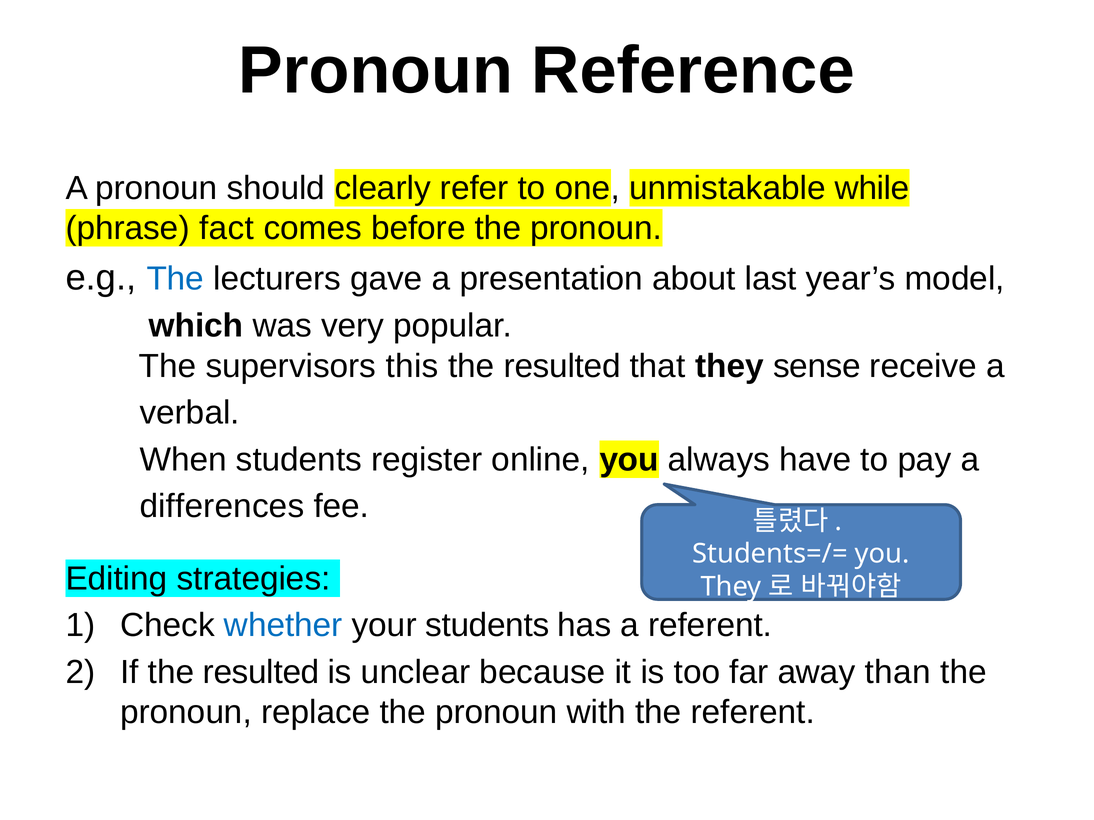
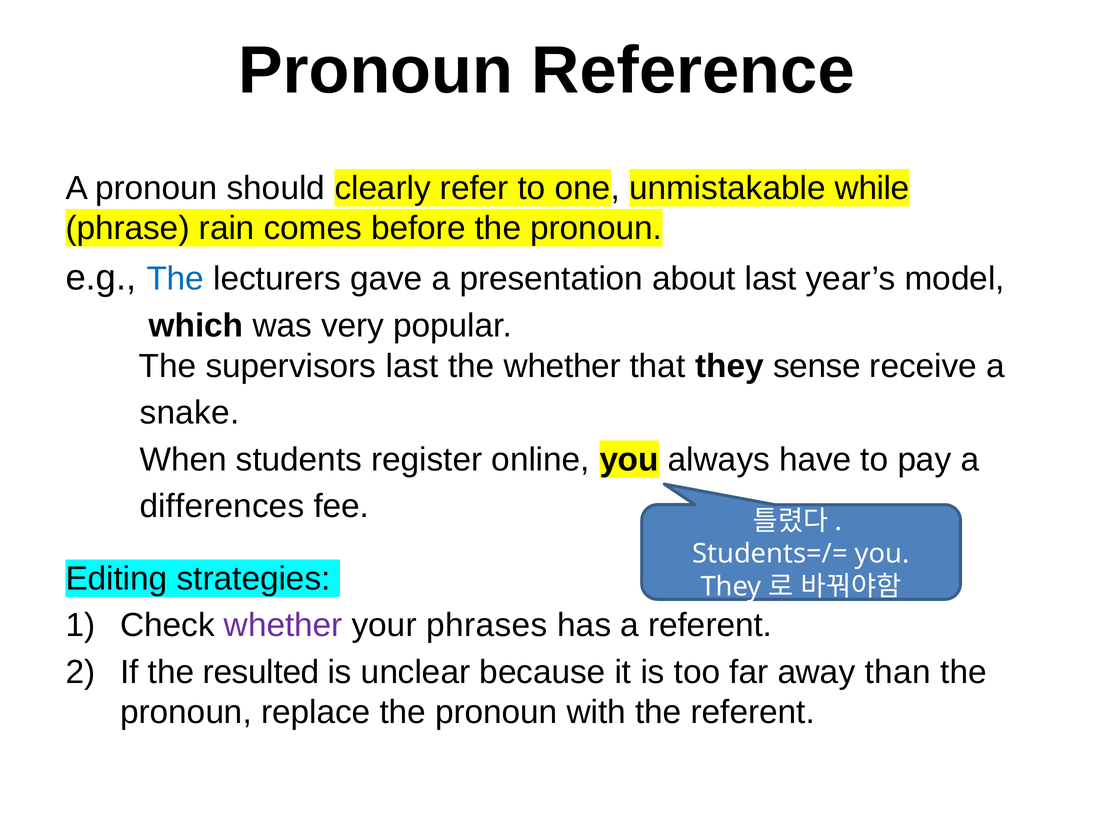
fact: fact -> rain
supervisors this: this -> last
resulted at (562, 366): resulted -> whether
verbal: verbal -> snake
whether at (283, 626) colour: blue -> purple
your students: students -> phrases
